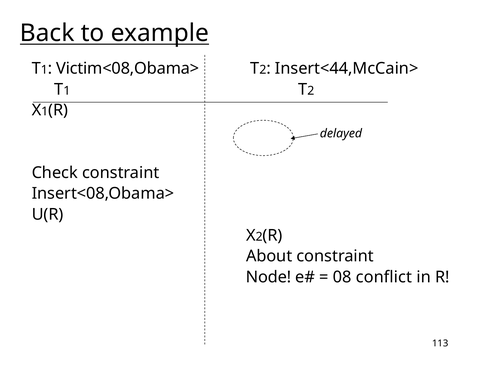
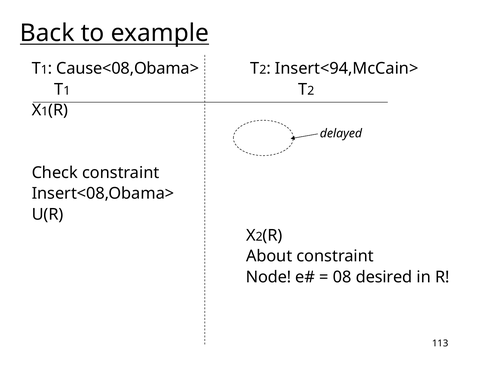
Victim<08,Obama>: Victim<08,Obama> -> Cause<08,Obama>
Insert<44,McCain>: Insert<44,McCain> -> Insert<94,McCain>
conflict: conflict -> desired
